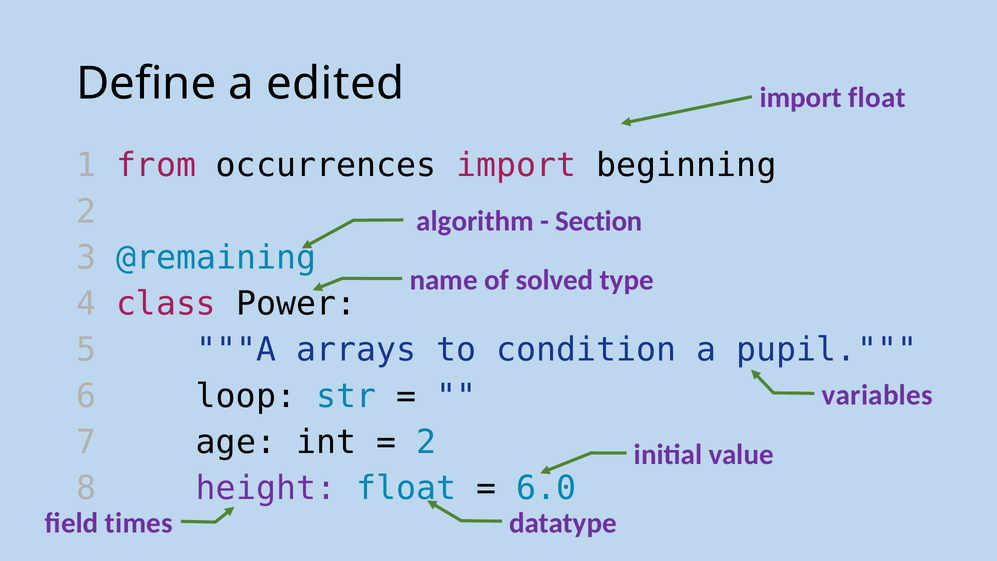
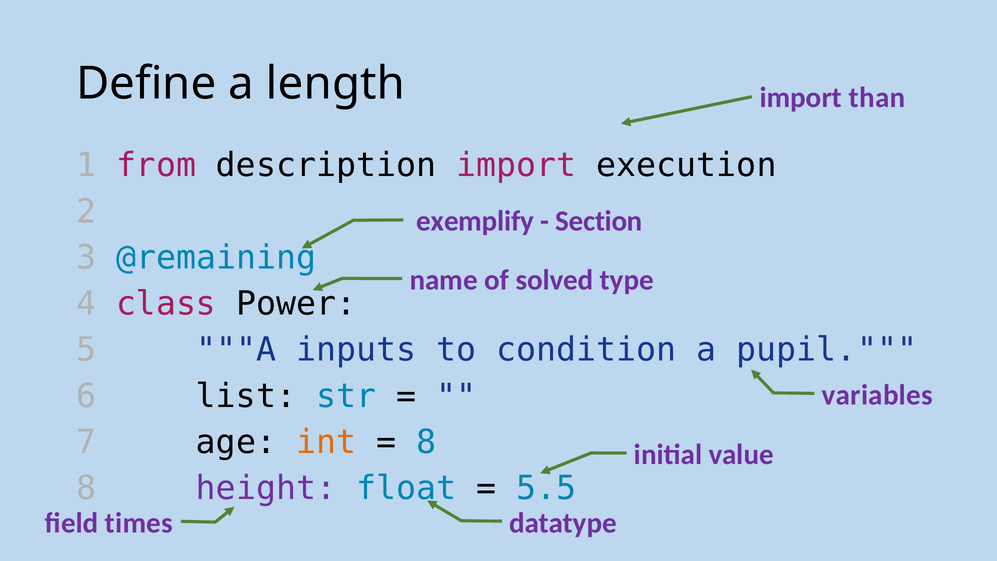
edited: edited -> length
import float: float -> than
occurrences: occurrences -> description
beginning: beginning -> execution
algorithm: algorithm -> exemplify
arrays: arrays -> inputs
loop: loop -> list
int colour: black -> orange
2 at (426, 442): 2 -> 8
6.0: 6.0 -> 5.5
